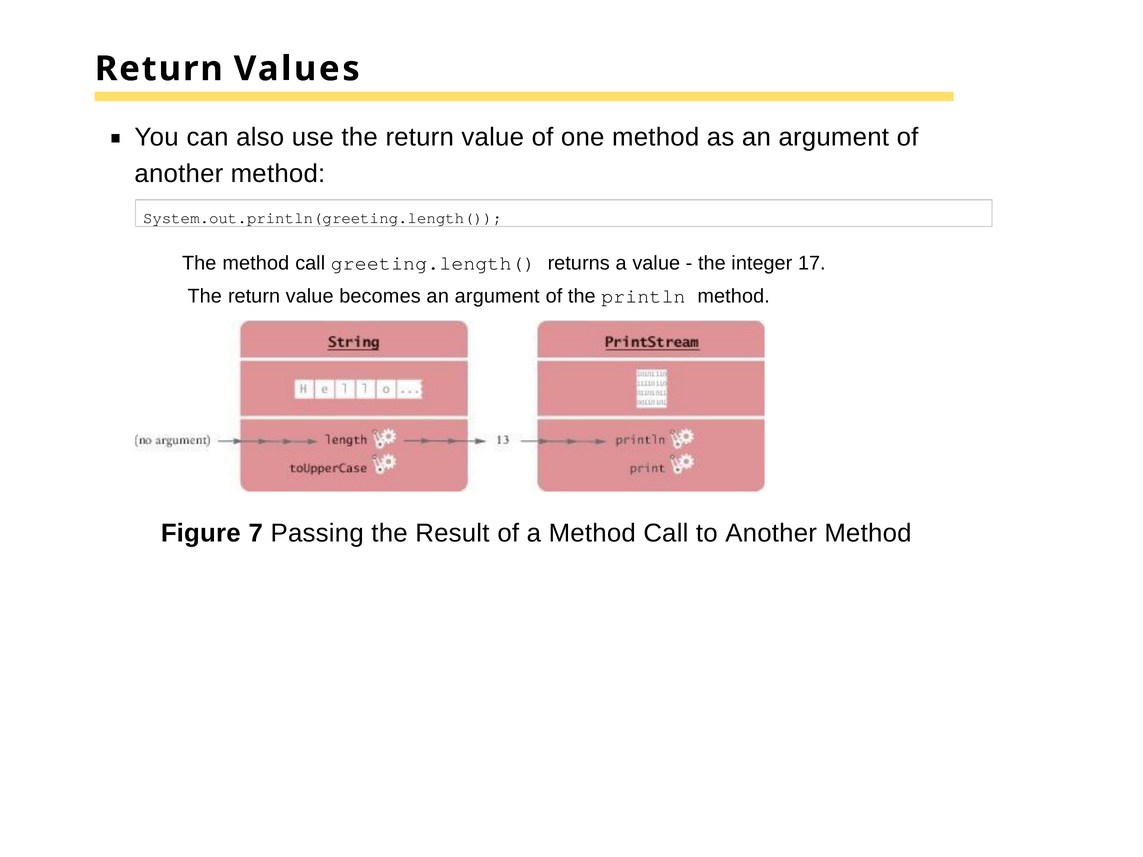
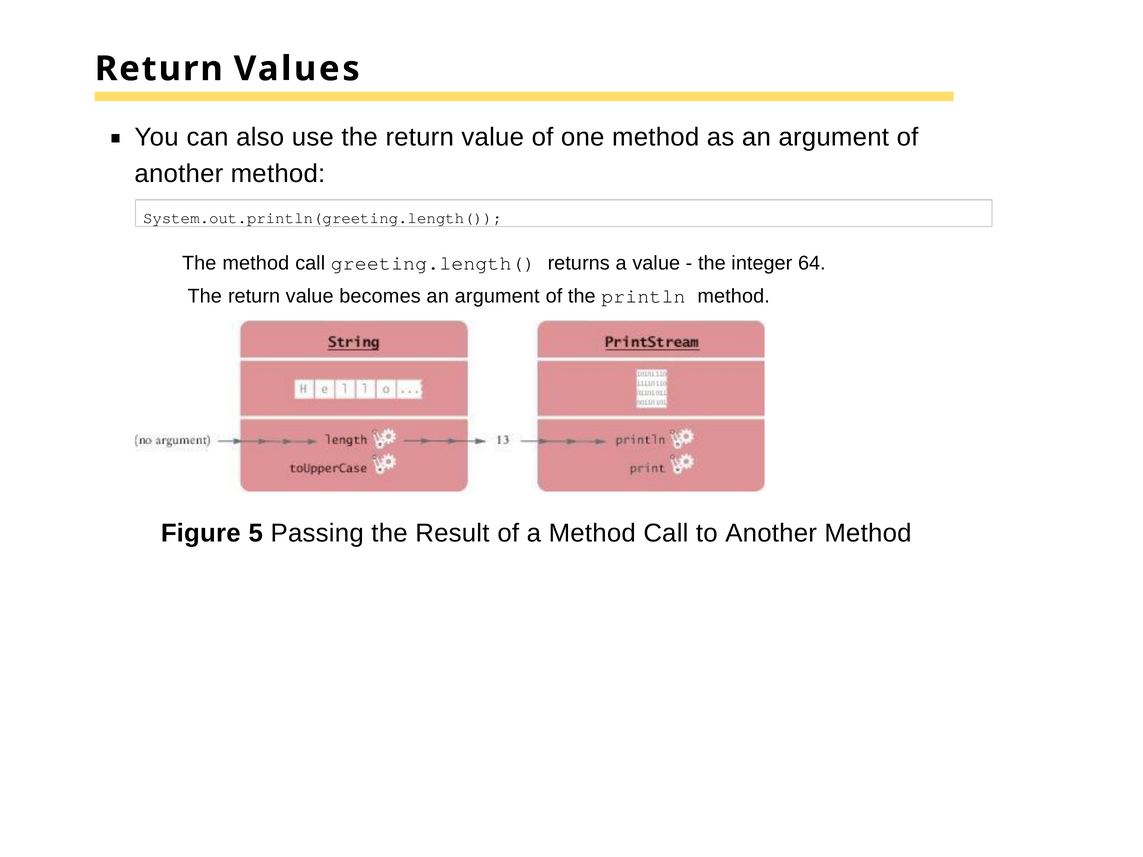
17: 17 -> 64
7: 7 -> 5
